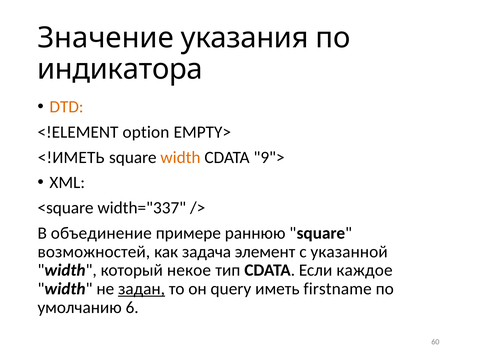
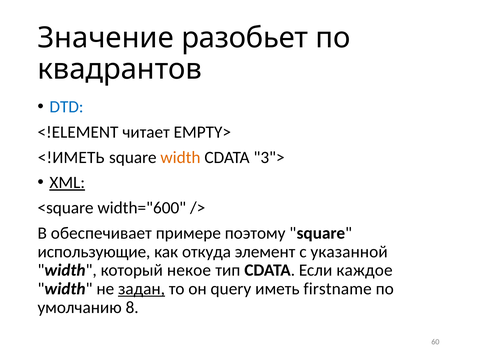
указания: указания -> разобьет
индикатора: индикатора -> квадрантов
DTD colour: orange -> blue
option: option -> читает
9">: 9"> -> 3">
XML underline: none -> present
width="337: width="337 -> width="600
объединение: объединение -> обеспечивает
раннюю: раннюю -> поэтому
возможностей: возможностей -> использующие
задача: задача -> откуда
6: 6 -> 8
